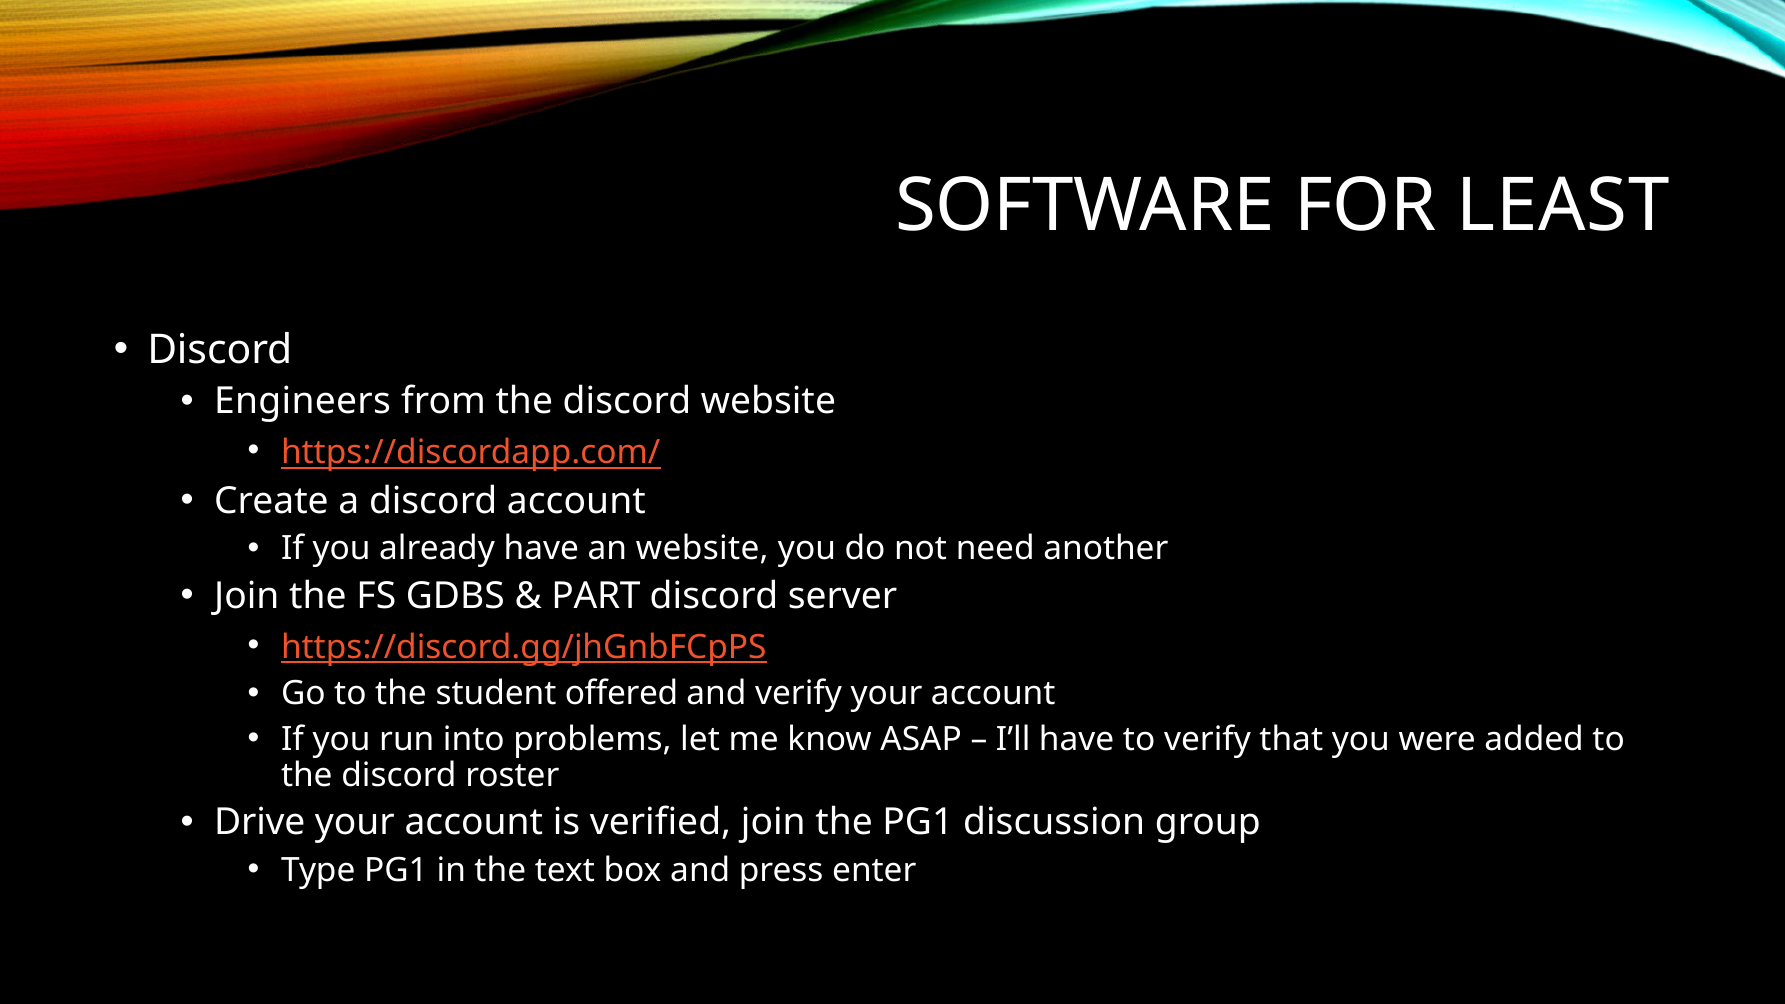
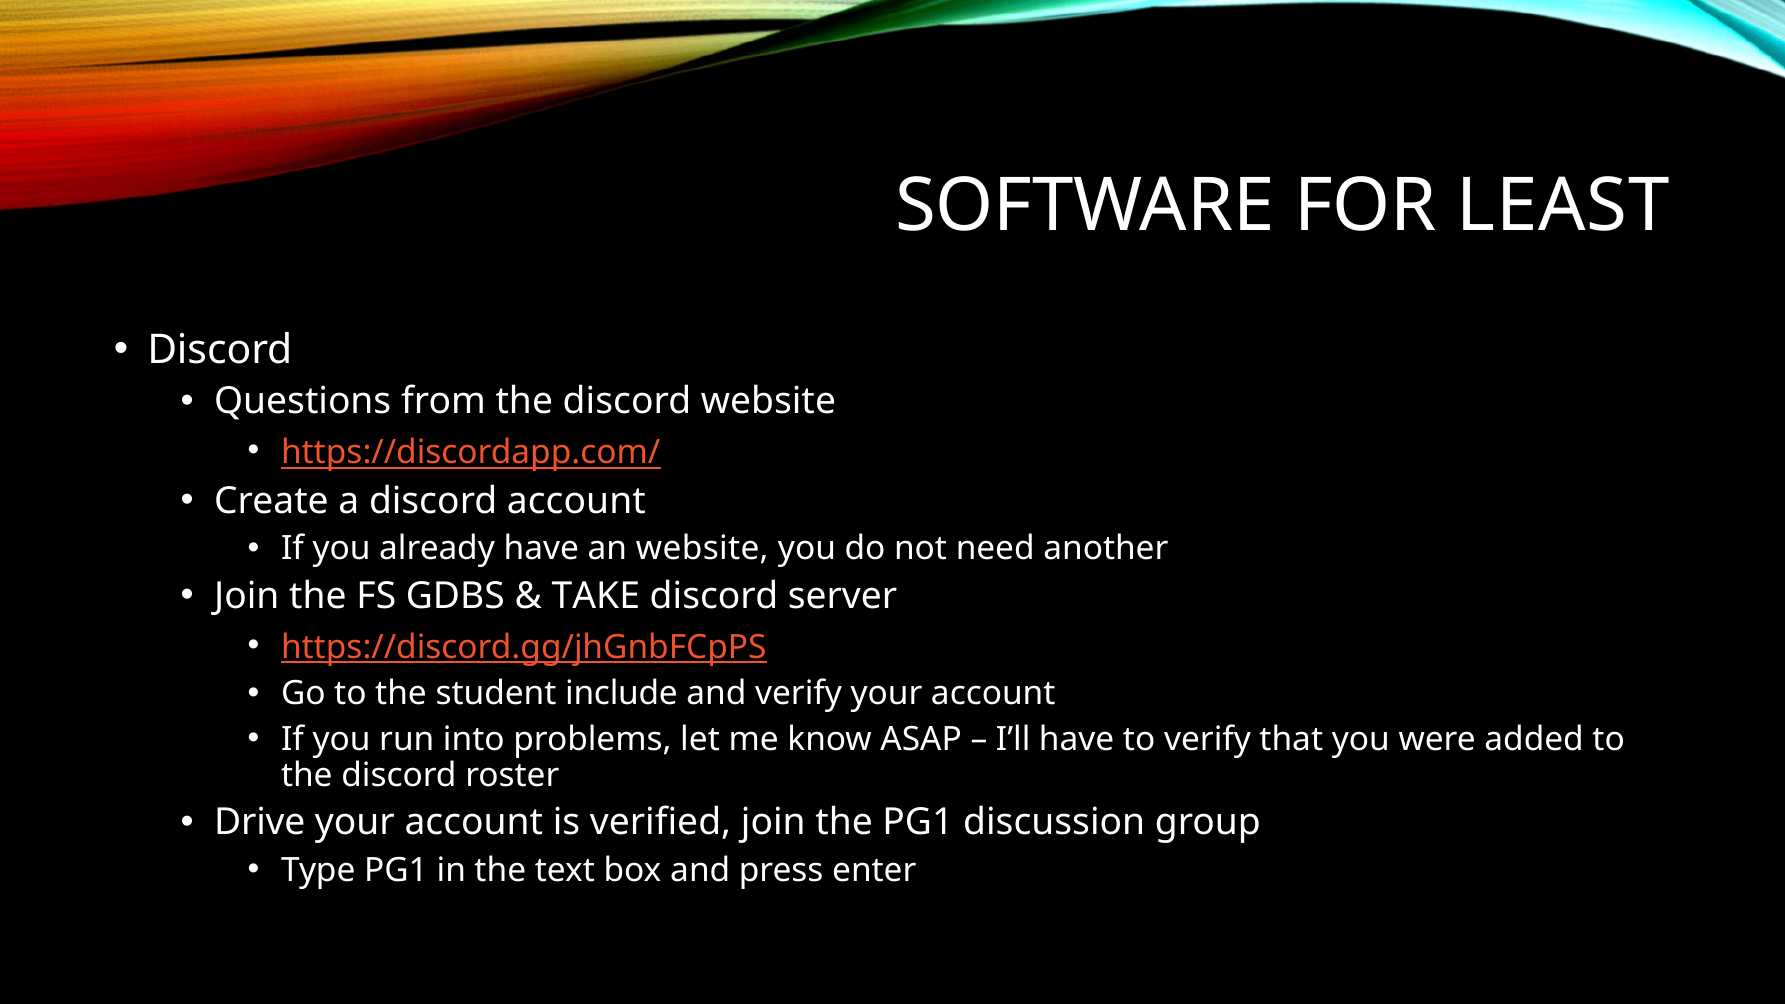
Engineers: Engineers -> Questions
PART: PART -> TAKE
offered: offered -> include
